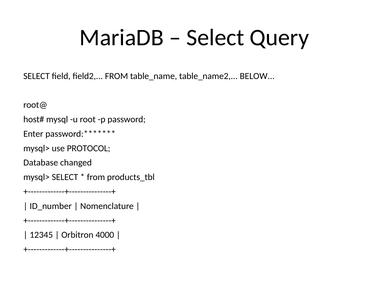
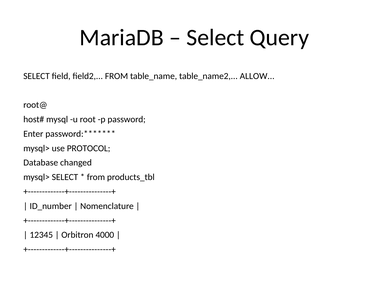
BELOW: BELOW -> ALLOW
